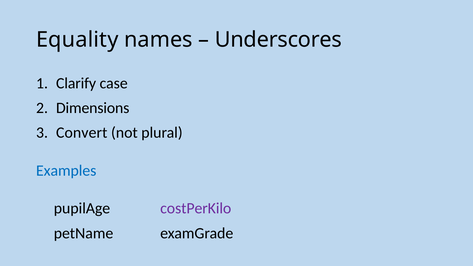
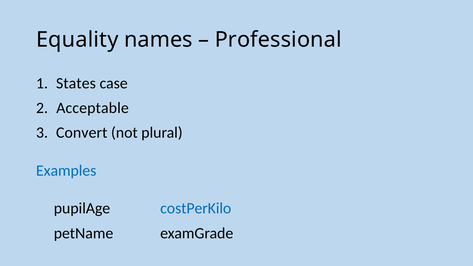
Underscores: Underscores -> Professional
Clarify: Clarify -> States
Dimensions: Dimensions -> Acceptable
costPerKilo colour: purple -> blue
